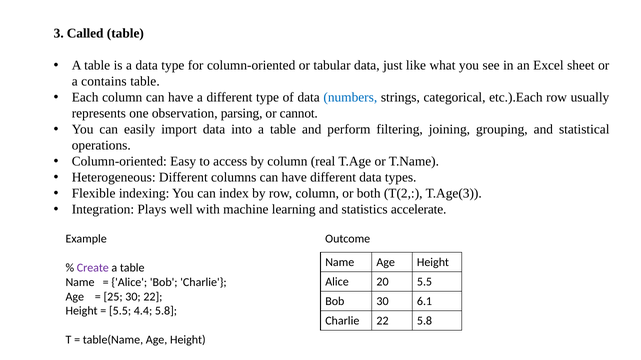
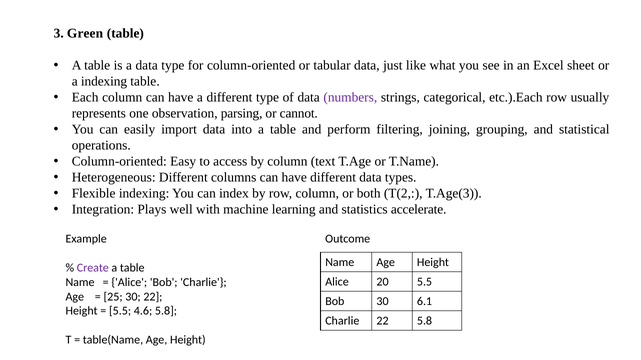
Called: Called -> Green
a contains: contains -> indexing
numbers colour: blue -> purple
real: real -> text
4.4: 4.4 -> 4.6
